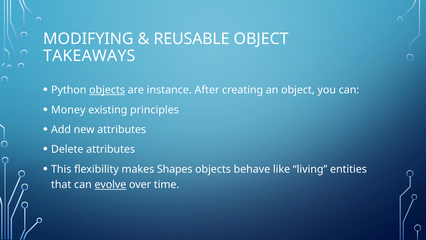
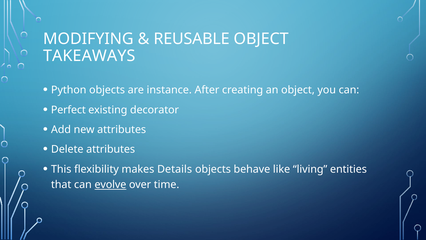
objects at (107, 90) underline: present -> none
Money: Money -> Perfect
principles: principles -> decorator
Shapes: Shapes -> Details
